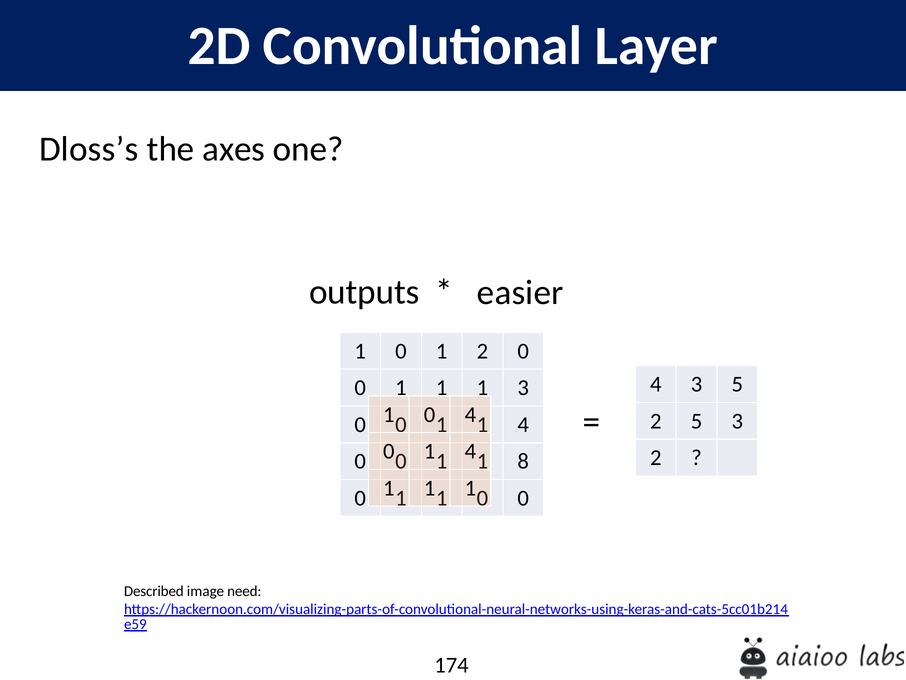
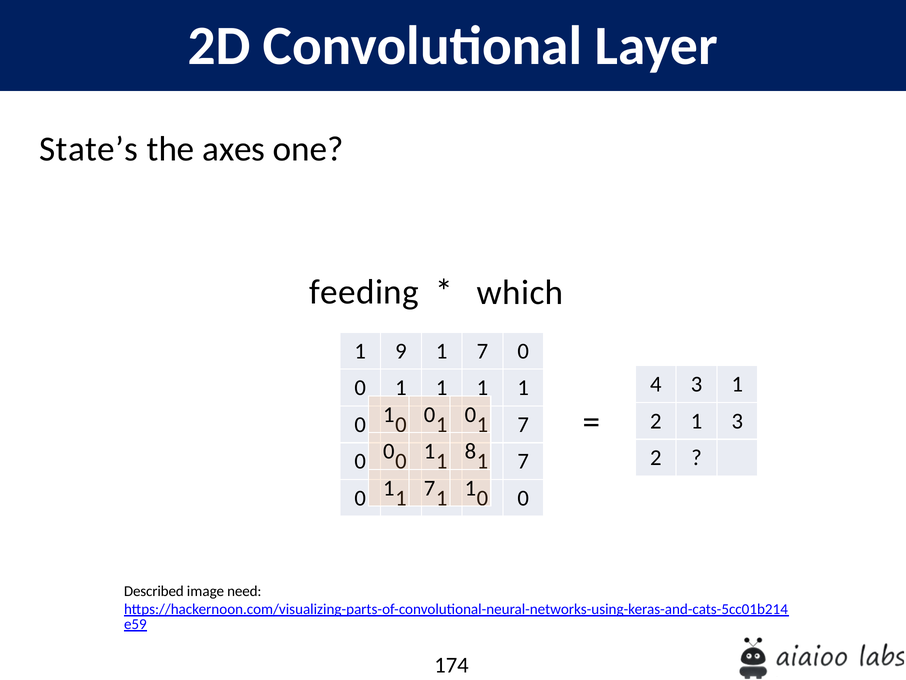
Dloss’s: Dloss’s -> State’s
outputs: outputs -> feeding
easier: easier -> which
0 at (401, 351): 0 -> 9
2 at (482, 351): 2 -> 7
3 5: 5 -> 1
3 at (523, 388): 3 -> 1
4 at (470, 414): 4 -> 0
2 5: 5 -> 1
4 at (523, 424): 4 -> 7
0 1 4: 4 -> 8
8 at (523, 461): 8 -> 7
1 at (430, 488): 1 -> 7
